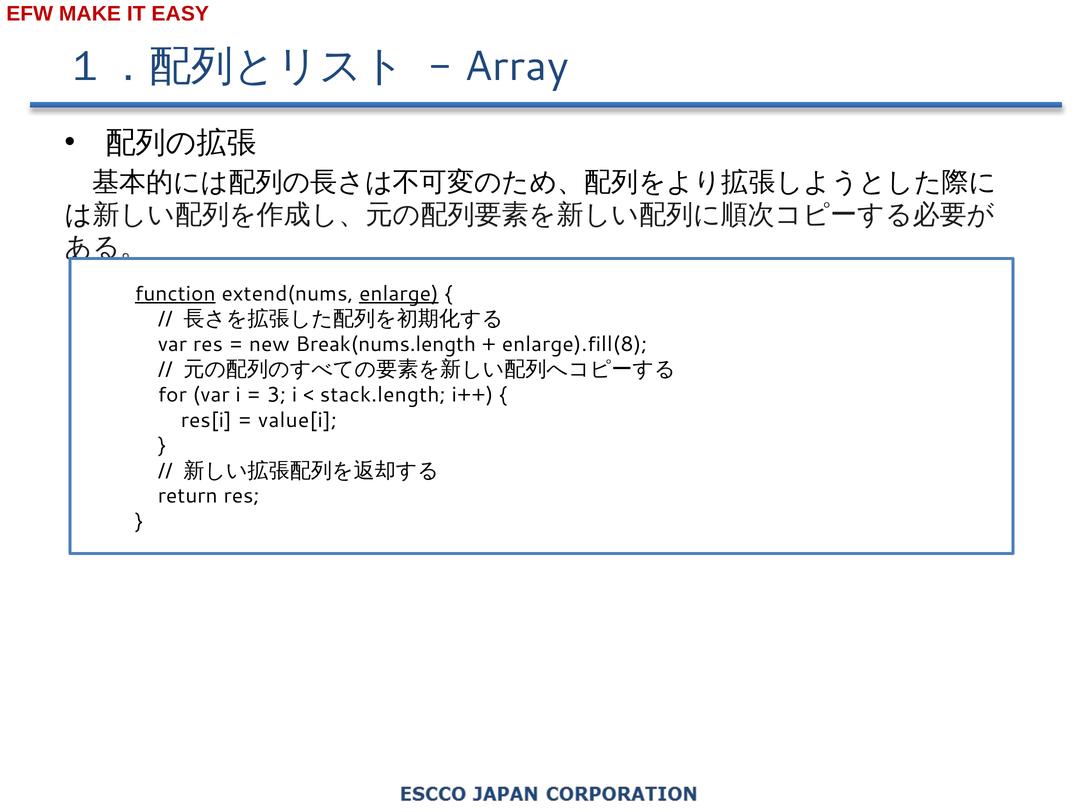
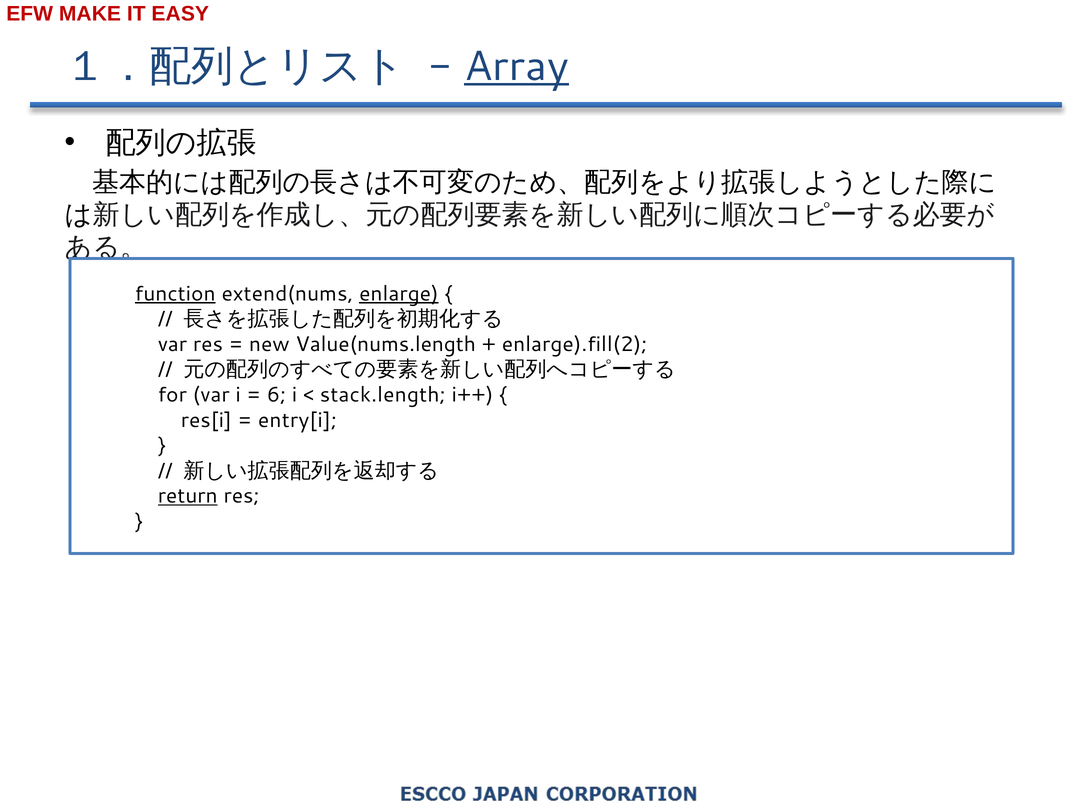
Array underline: none -> present
Break(nums.length: Break(nums.length -> Value(nums.length
enlarge).fill(8: enlarge).fill(8 -> enlarge).fill(2
3: 3 -> 6
value[i: value[i -> entry[i
return underline: none -> present
